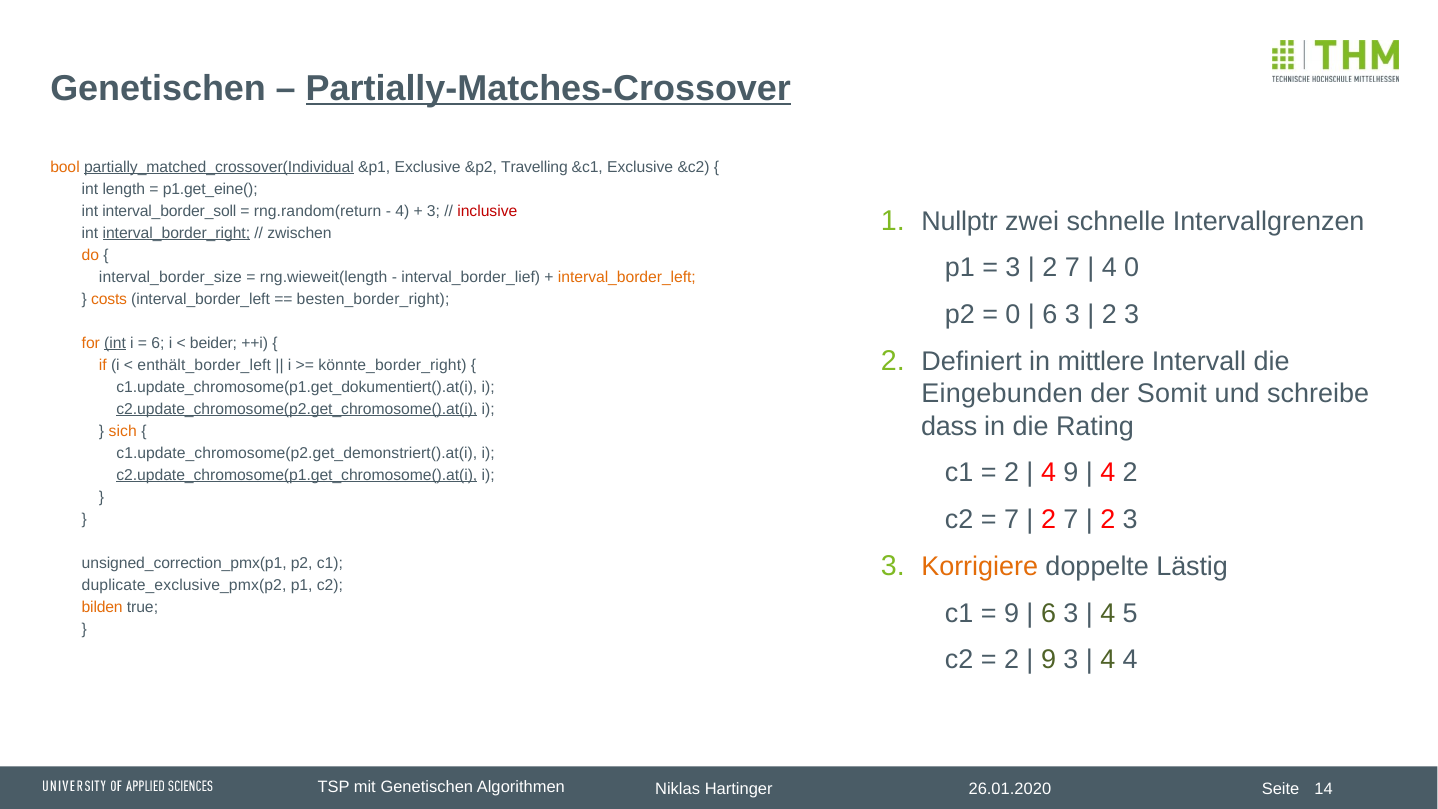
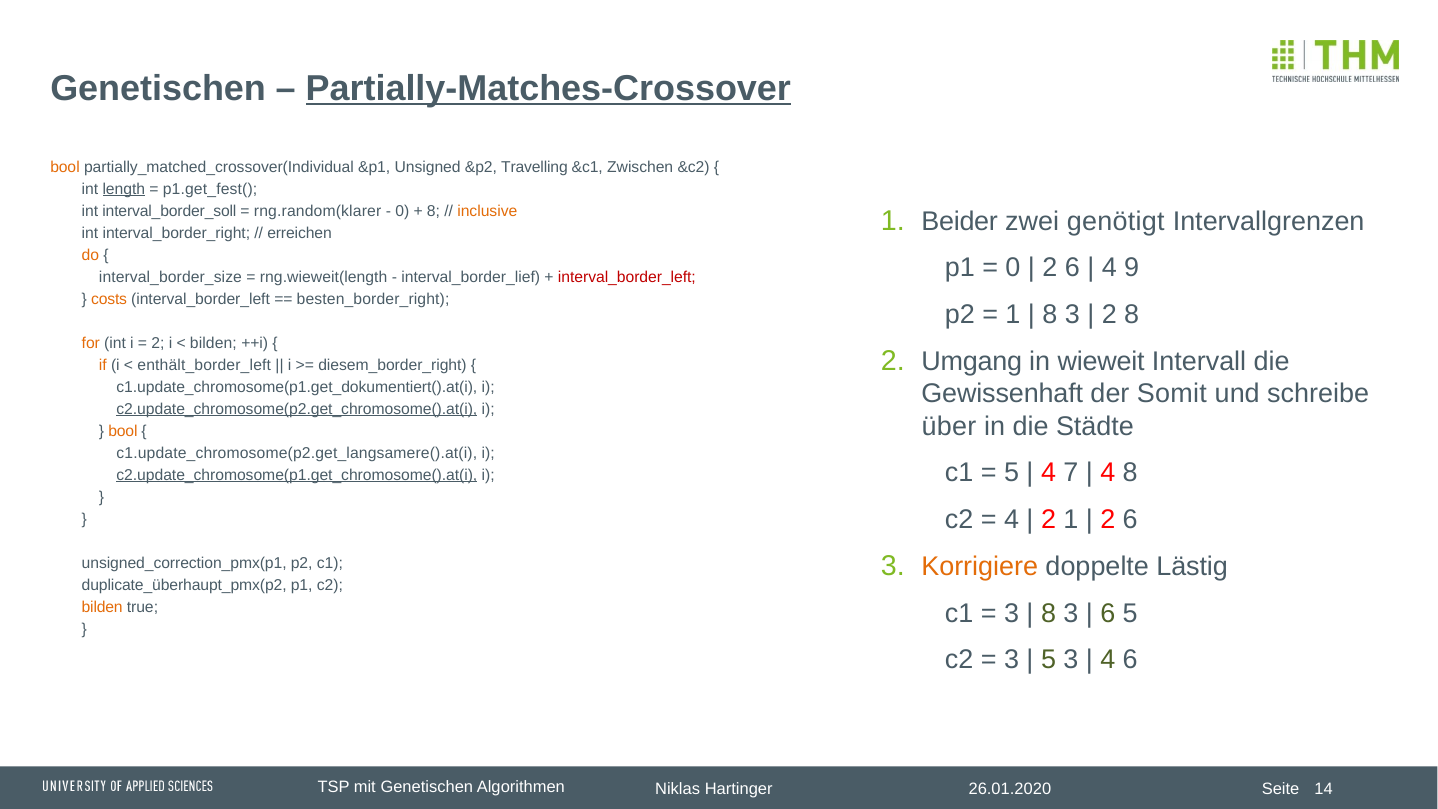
partially_matched_crossover(Individual underline: present -> none
&p1 Exclusive: Exclusive -> Unsigned
&c1 Exclusive: Exclusive -> Zwischen
length underline: none -> present
p1.get_eine(: p1.get_eine( -> p1.get_fest(
rng.random(return: rng.random(return -> rng.random(klarer
4 at (402, 211): 4 -> 0
3 at (434, 211): 3 -> 8
inclusive colour: red -> orange
Nullptr: Nullptr -> Beider
schnelle: schnelle -> genötigt
interval_border_right underline: present -> none
zwischen: zwischen -> erreichen
3 at (1013, 268): 3 -> 0
7 at (1072, 268): 7 -> 6
4 0: 0 -> 9
interval_border_left at (627, 277) colour: orange -> red
0 at (1013, 315): 0 -> 1
6 at (1050, 315): 6 -> 8
3 at (1132, 315): 3 -> 8
int at (115, 343) underline: present -> none
6 at (158, 343): 6 -> 2
beider at (213, 343): beider -> bilden
Definiert: Definiert -> Umgang
mittlere: mittlere -> wieweit
könnte_border_right: könnte_border_right -> diesem_border_right
Eingebunden: Eingebunden -> Gewissenhaft
dass: dass -> über
Rating: Rating -> Städte
sich at (123, 431): sich -> bool
c1.update_chromosome(p2.get_demonstriert().at(i: c1.update_chromosome(p2.get_demonstriert().at(i -> c1.update_chromosome(p2.get_langsamere().at(i
2 at (1012, 473): 2 -> 5
4 9: 9 -> 7
4 2: 2 -> 8
7 at (1012, 520): 7 -> 4
7 at (1071, 520): 7 -> 1
3 at (1130, 520): 3 -> 6
duplicate_exclusive_pmx(p2: duplicate_exclusive_pmx(p2 -> duplicate_überhaupt_pmx(p2
9 at (1012, 613): 9 -> 3
6 at (1049, 613): 6 -> 8
4 at (1108, 613): 4 -> 6
2 at (1012, 660): 2 -> 3
9 at (1049, 660): 9 -> 5
4 4: 4 -> 6
